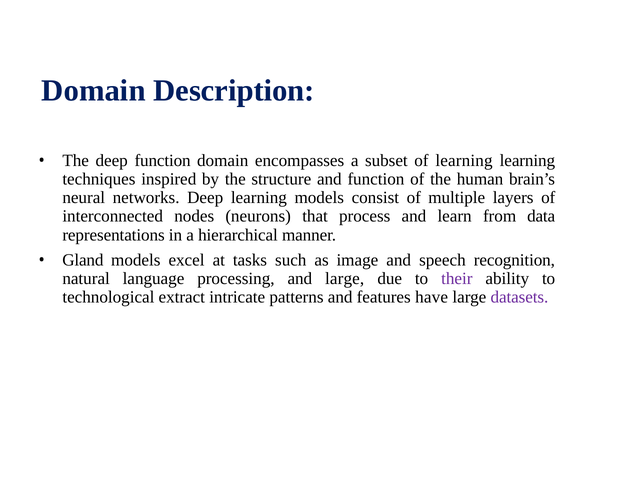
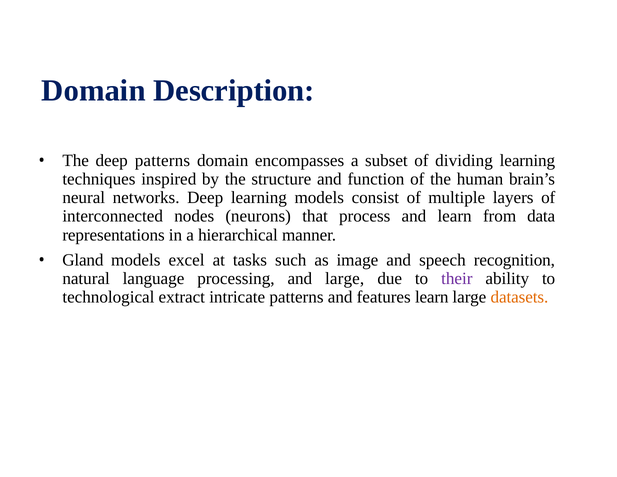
deep function: function -> patterns
of learning: learning -> dividing
features have: have -> learn
datasets colour: purple -> orange
